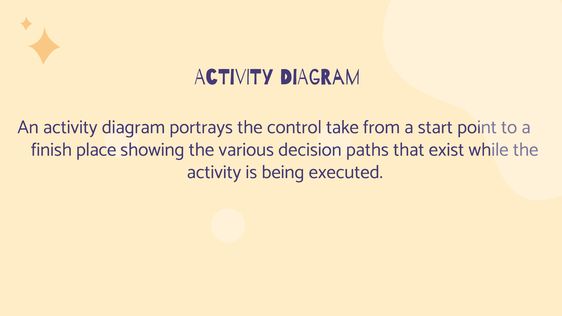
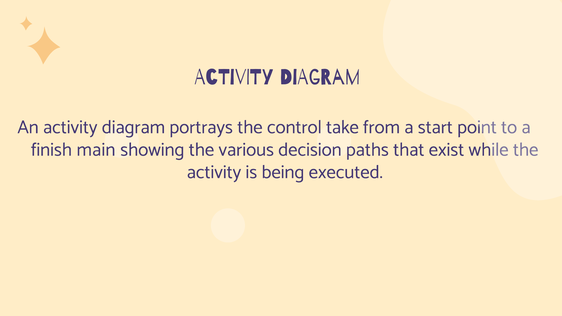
place: place -> main
